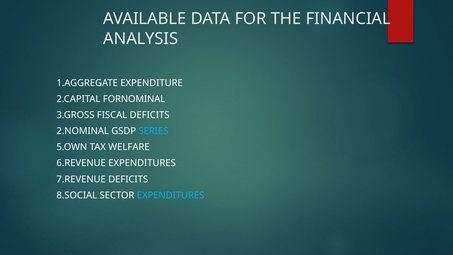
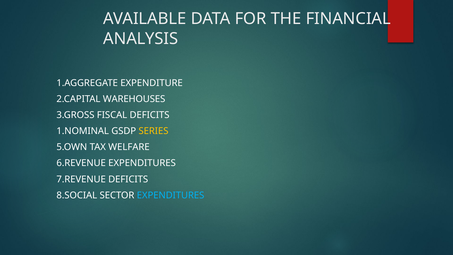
FORNOMINAL: FORNOMINAL -> WAREHOUSES
2.NOMINAL: 2.NOMINAL -> 1.NOMINAL
SERIES colour: light blue -> yellow
